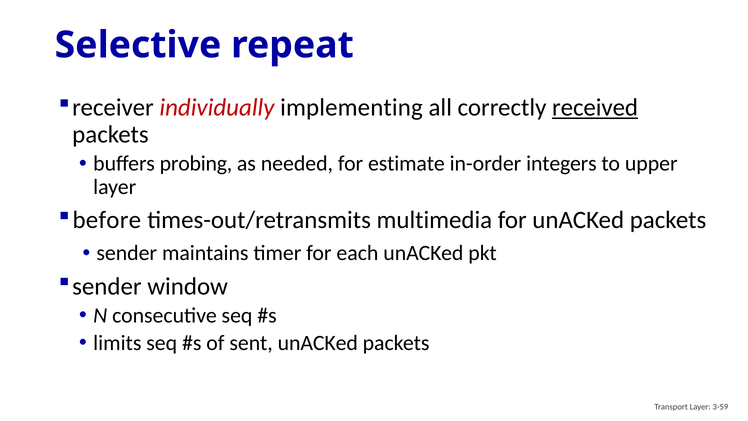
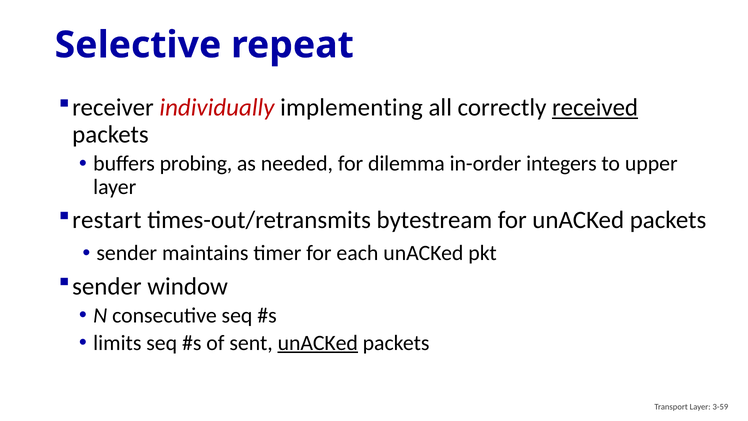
estimate: estimate -> dilemma
before: before -> restart
multimedia: multimedia -> bytestream
unACKed at (318, 343) underline: none -> present
